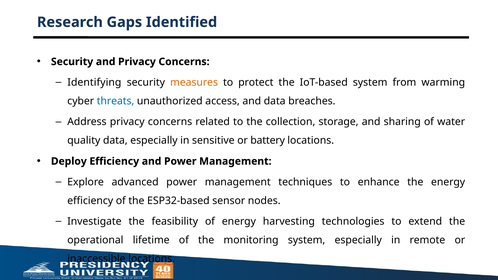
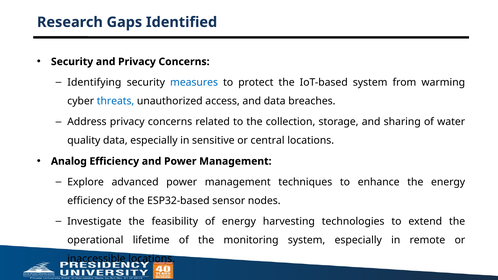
measures colour: orange -> blue
battery: battery -> central
Deploy: Deploy -> Analog
